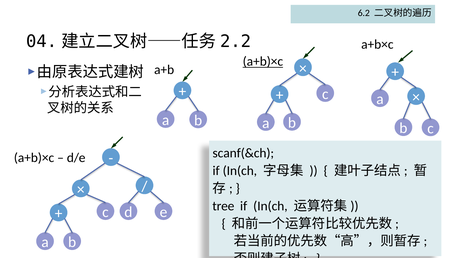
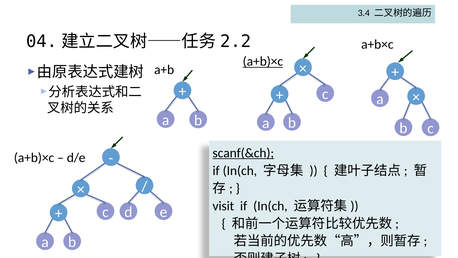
6.2: 6.2 -> 3.4
scanf(&ch underline: none -> present
tree: tree -> visit
